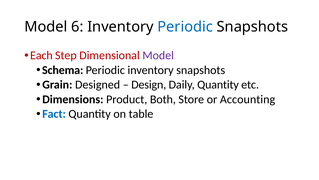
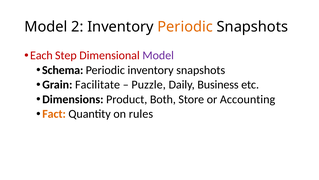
6: 6 -> 2
Periodic at (185, 27) colour: blue -> orange
Designed: Designed -> Facilitate
Design: Design -> Puzzle
Daily Quantity: Quantity -> Business
Fact colour: blue -> orange
table: table -> rules
